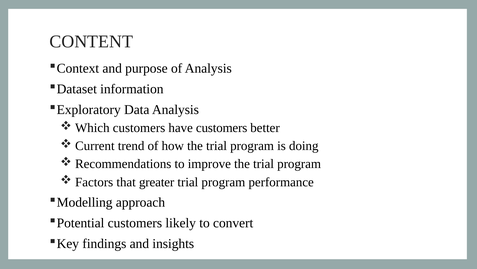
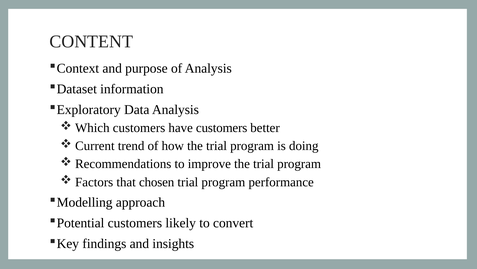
greater: greater -> chosen
